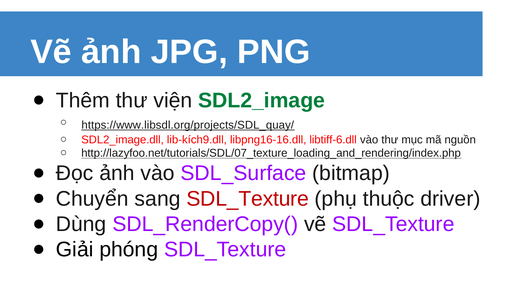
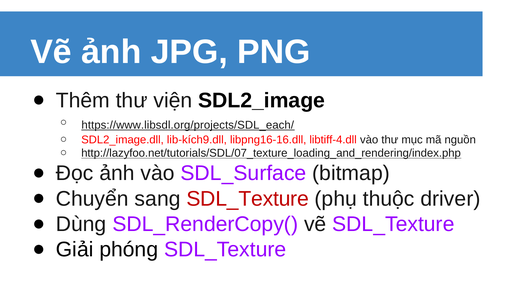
SDL2_image colour: green -> black
https://www.libsdl.org/projects/SDL_quay/: https://www.libsdl.org/projects/SDL_quay/ -> https://www.libsdl.org/projects/SDL_each/
libtiff-6.dll: libtiff-6.dll -> libtiff-4.dll
